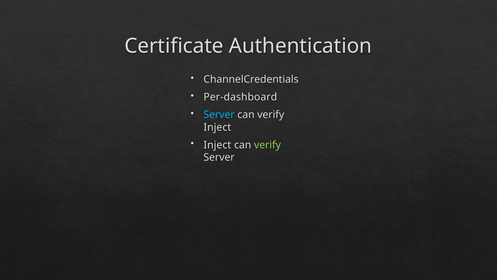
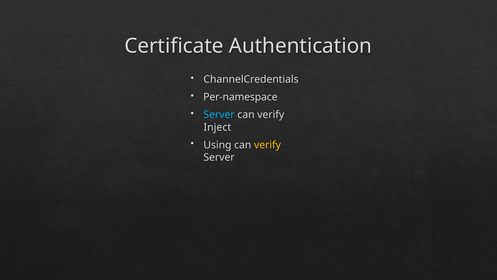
Per-dashboard: Per-dashboard -> Per-namespace
Inject at (217, 145): Inject -> Using
verify at (267, 145) colour: light green -> yellow
